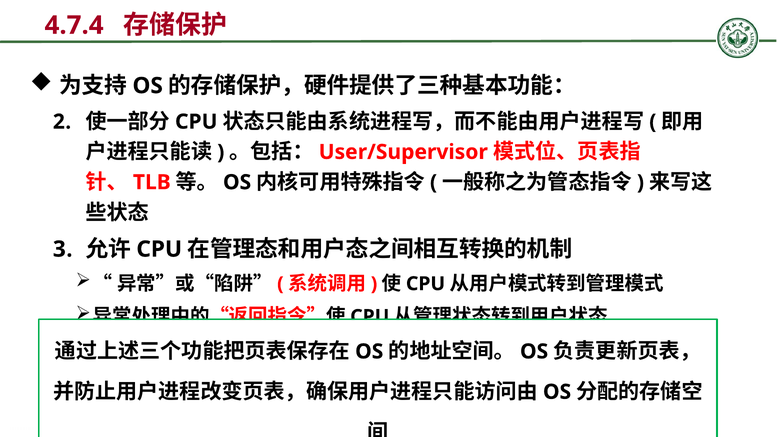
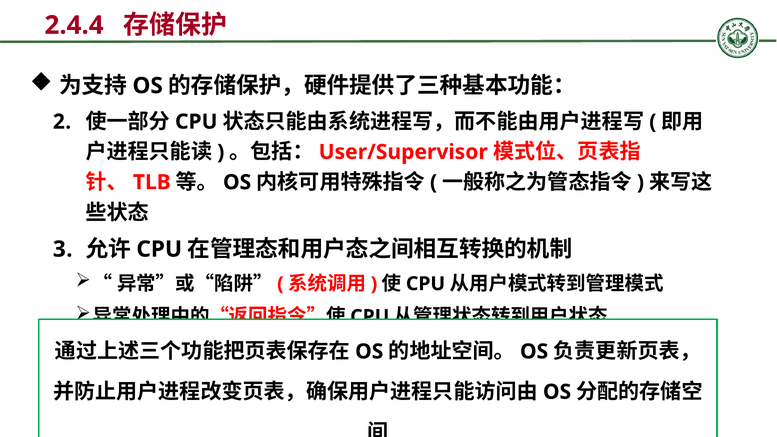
4.7.4: 4.7.4 -> 2.4.4
